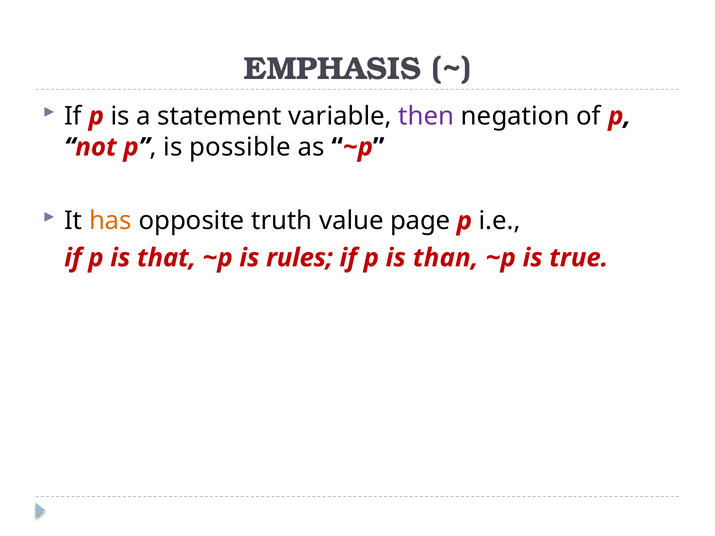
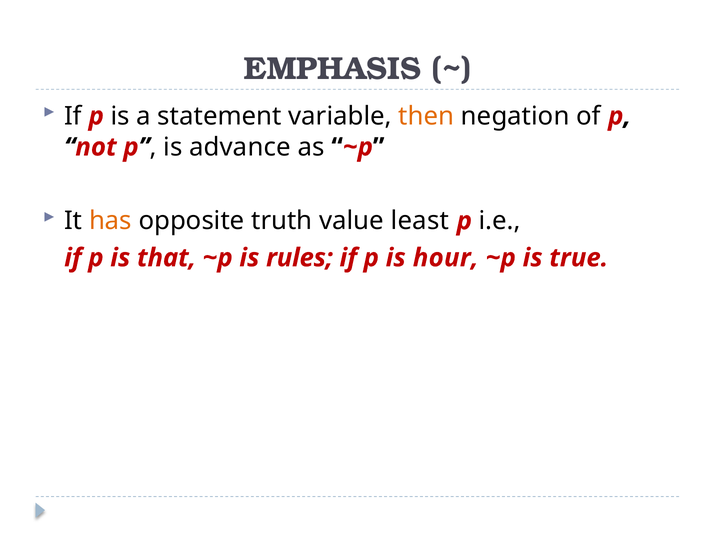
then colour: purple -> orange
possible: possible -> advance
page: page -> least
than: than -> hour
